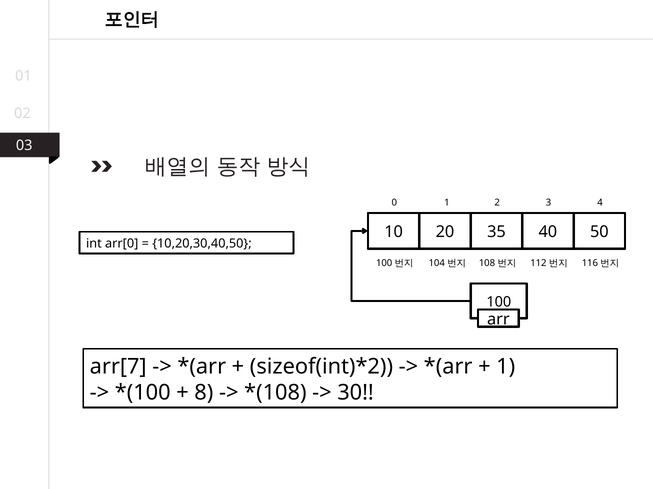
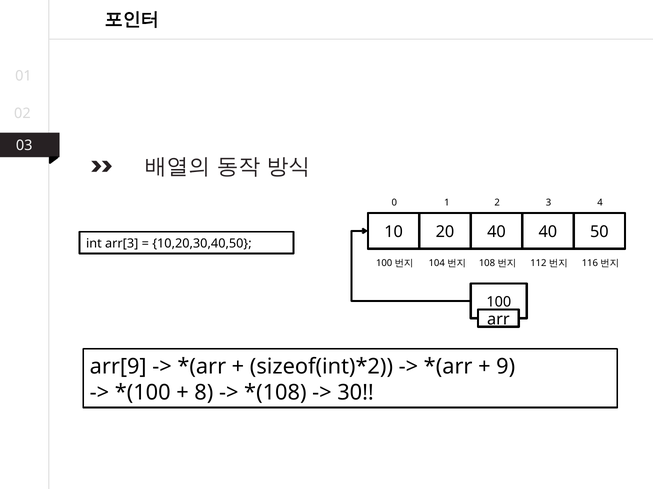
20 35: 35 -> 40
arr[0: arr[0 -> arr[3
arr[7: arr[7 -> arr[9
1 at (506, 367): 1 -> 9
